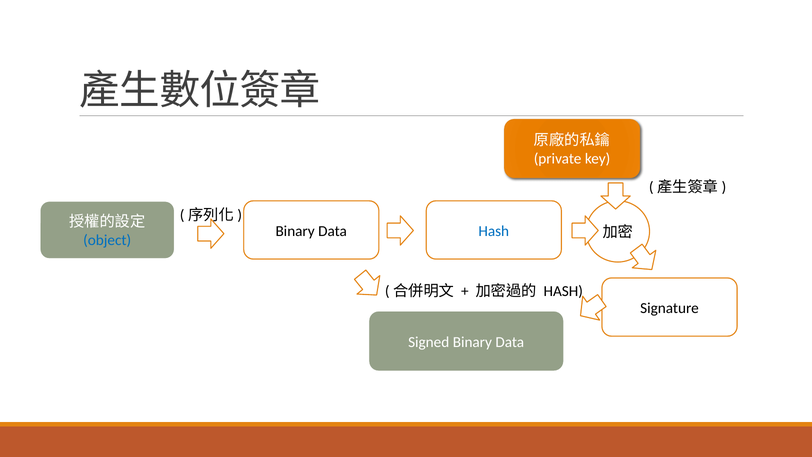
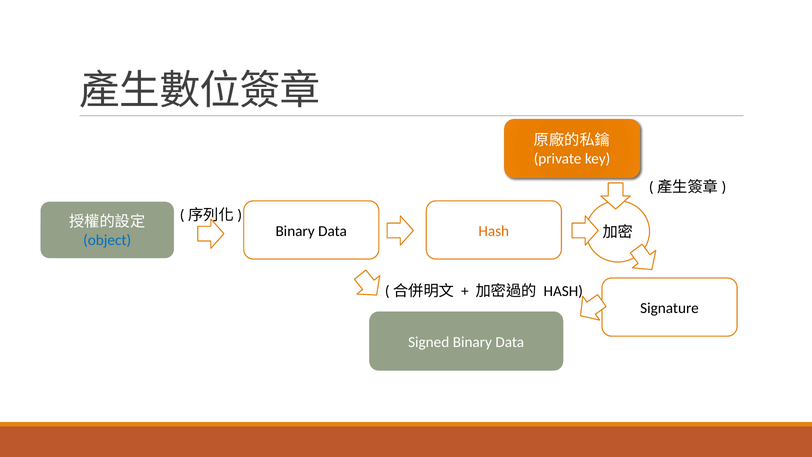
Hash at (494, 231) colour: blue -> orange
